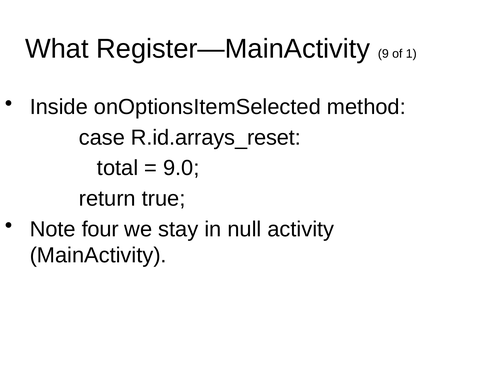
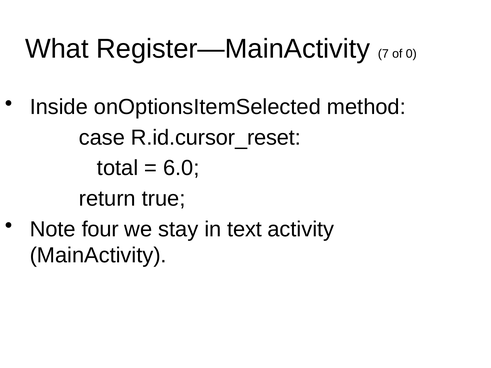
9: 9 -> 7
1: 1 -> 0
R.id.arrays_reset: R.id.arrays_reset -> R.id.cursor_reset
9.0: 9.0 -> 6.0
null: null -> text
